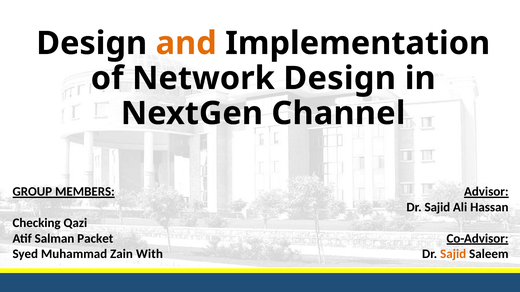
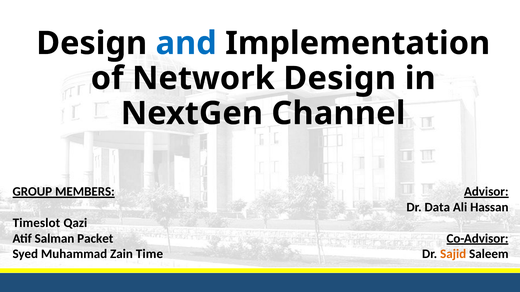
and colour: orange -> blue
Sajid at (437, 208): Sajid -> Data
Checking: Checking -> Timeslot
With: With -> Time
